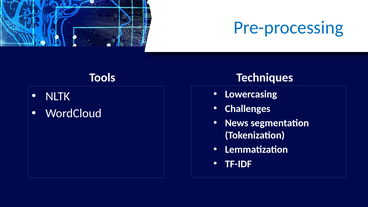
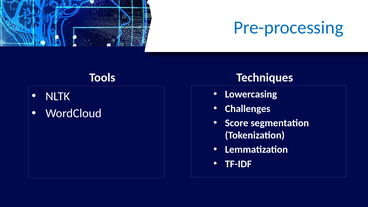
News: News -> Score
